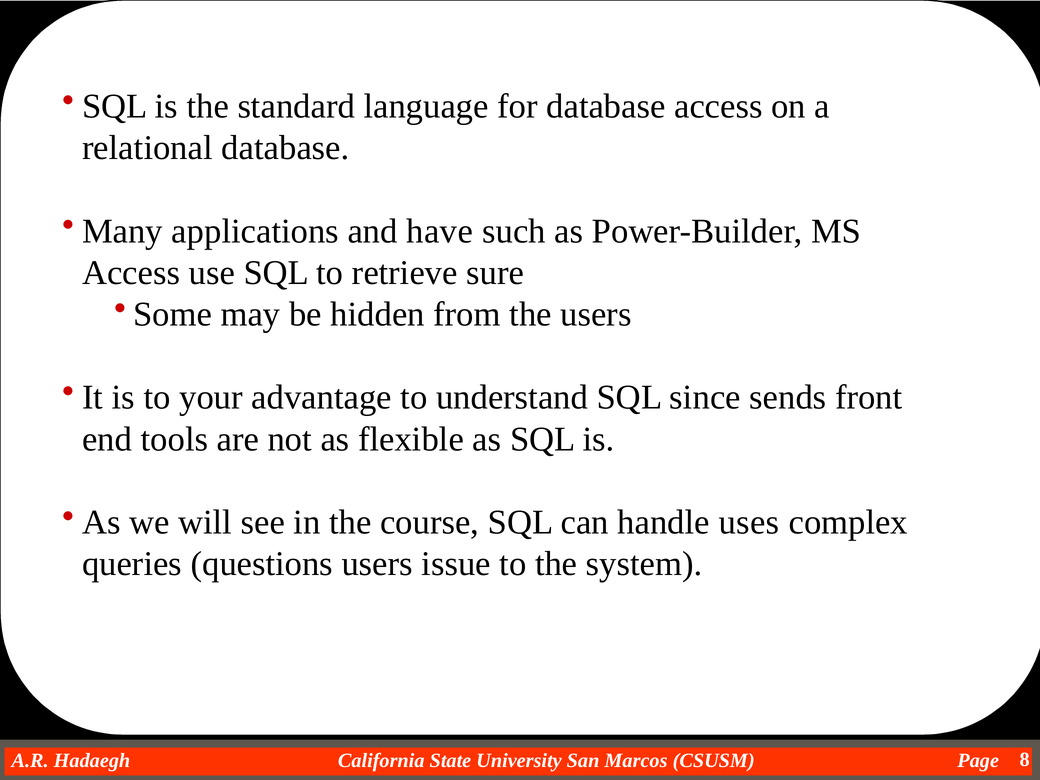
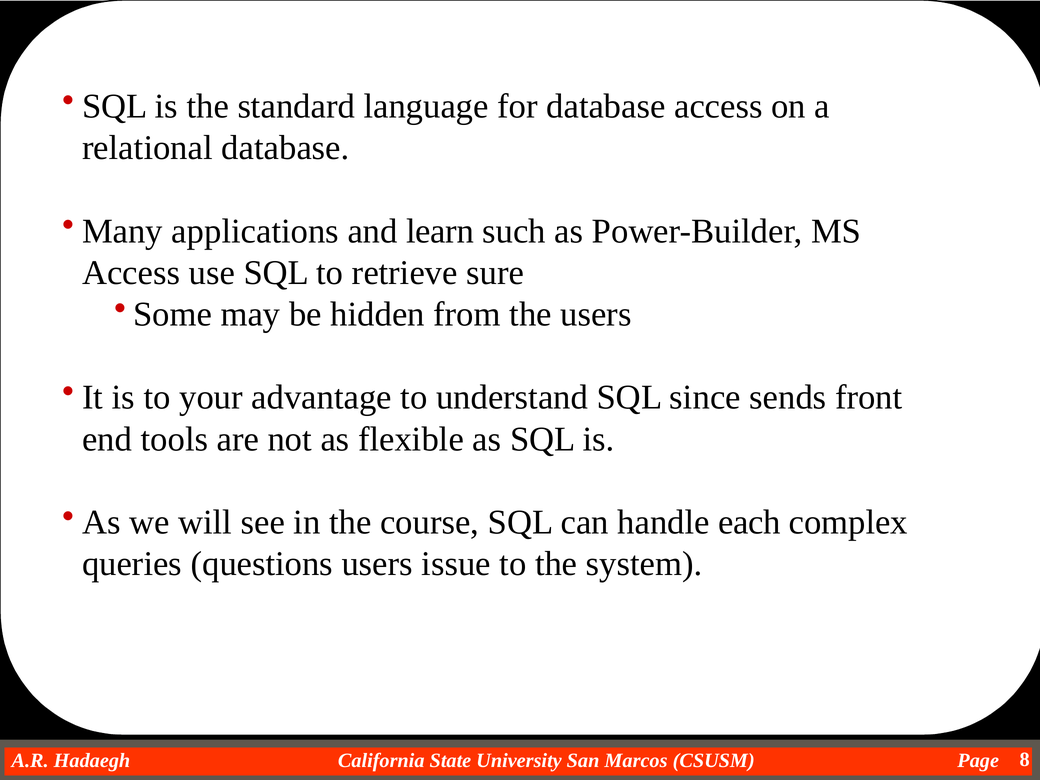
have: have -> learn
uses: uses -> each
